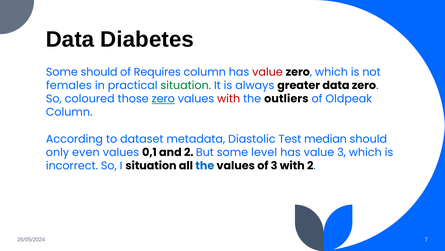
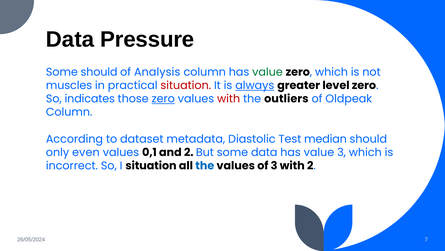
Diabetes: Diabetes -> Pressure
Requires: Requires -> Analysis
value at (267, 72) colour: red -> green
females: females -> muscles
situation at (186, 85) colour: green -> red
always underline: none -> present
greater data: data -> level
coloured: coloured -> indicates
some level: level -> data
